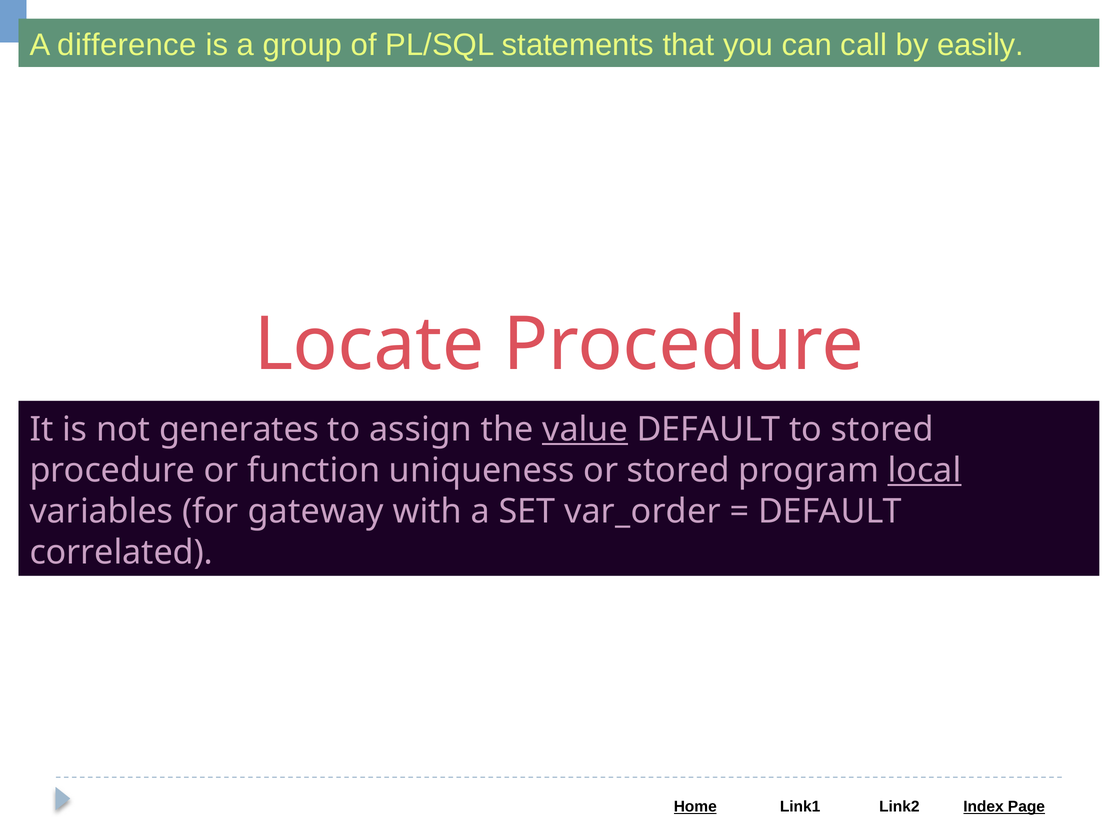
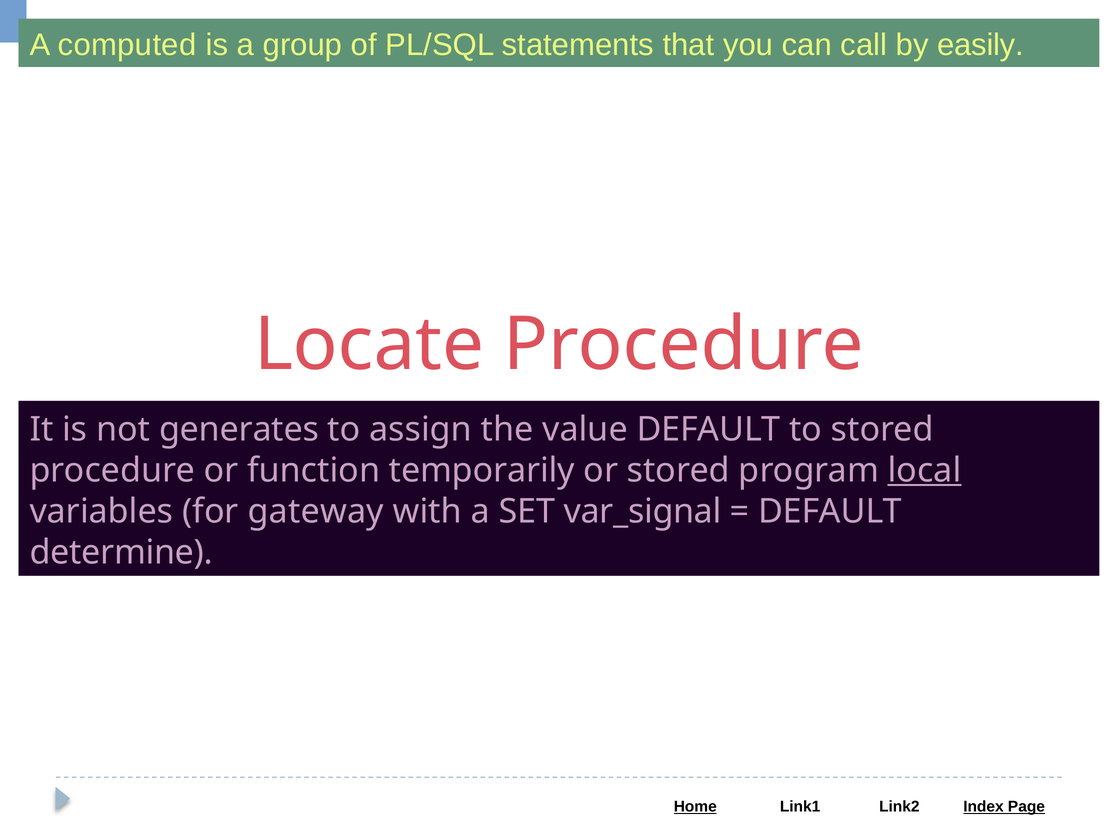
difference: difference -> computed
value underline: present -> none
uniqueness: uniqueness -> temporarily
var_order: var_order -> var_signal
correlated: correlated -> determine
